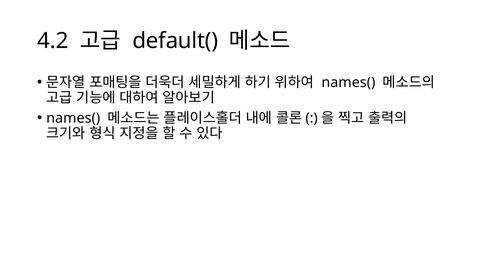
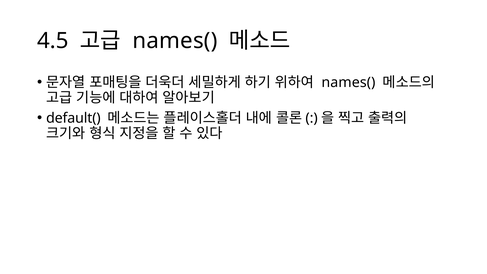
4.2: 4.2 -> 4.5
default( at (175, 41): default( -> names(
names( at (73, 118): names( -> default(
